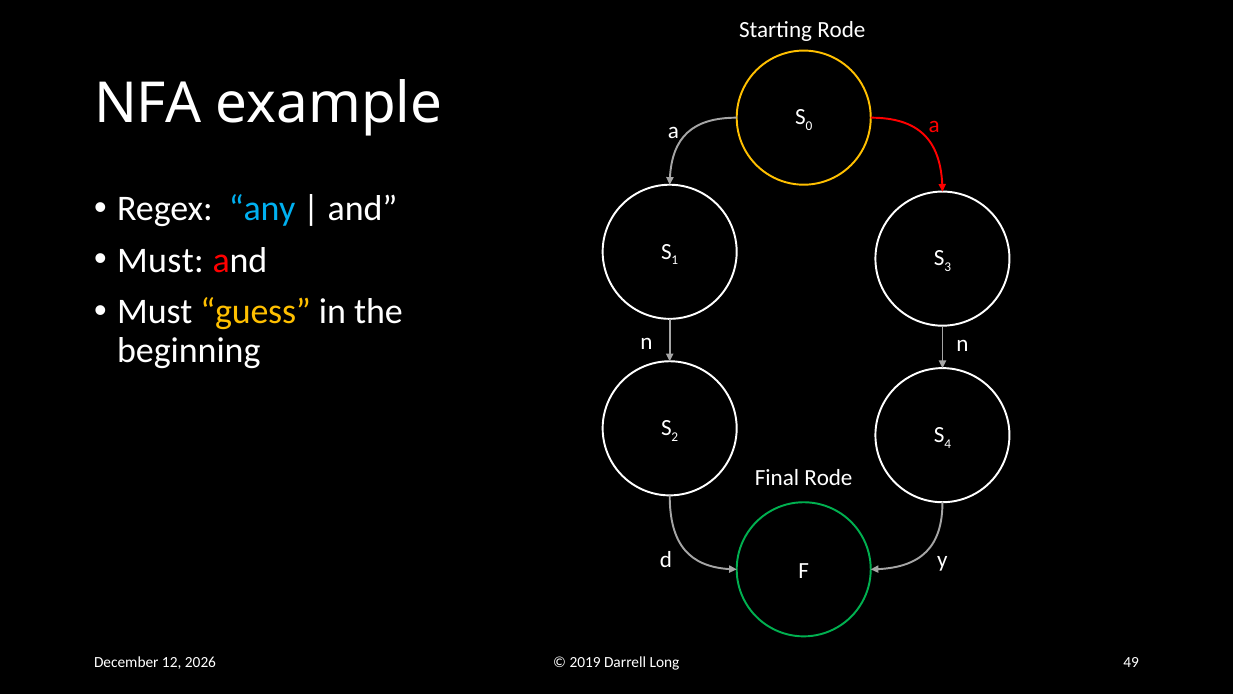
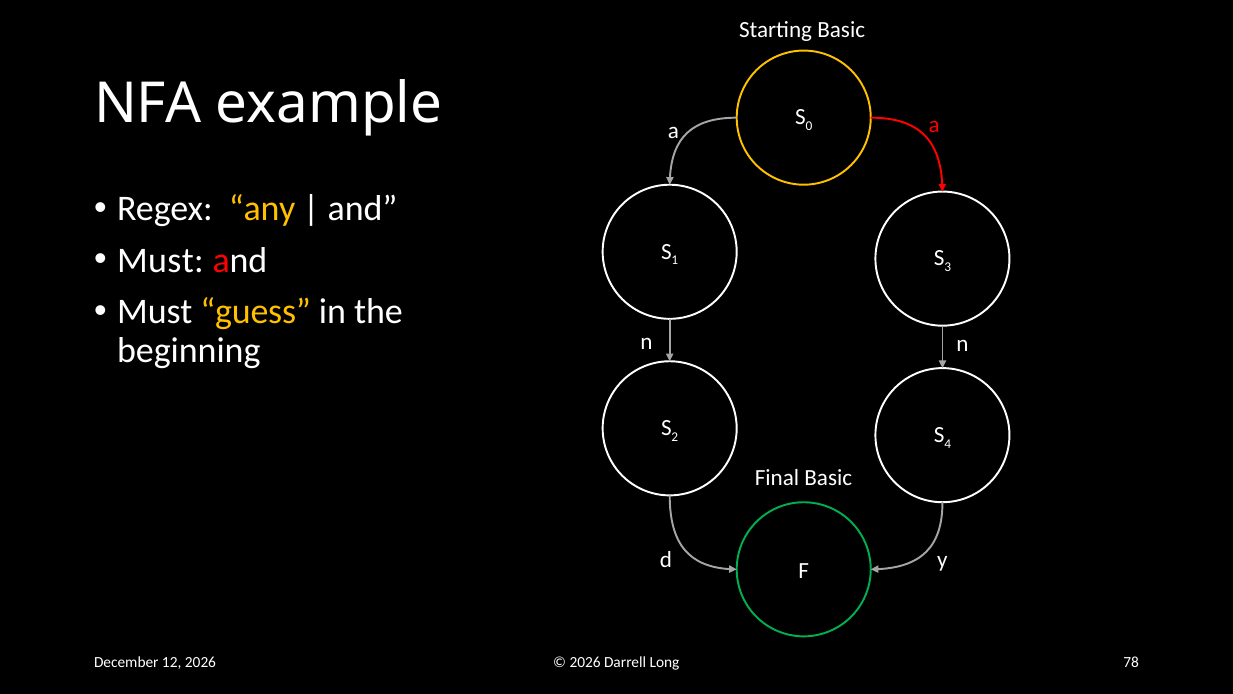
Starting Rode: Rode -> Basic
any colour: light blue -> yellow
Final Rode: Rode -> Basic
2019 at (585, 662): 2019 -> 2026
49: 49 -> 78
